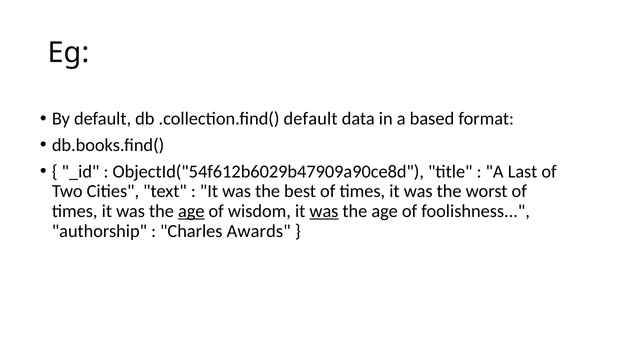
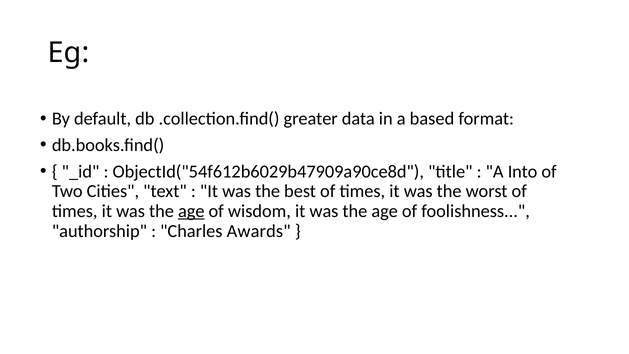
.collection.find( default: default -> greater
Last: Last -> Into
was at (324, 211) underline: present -> none
